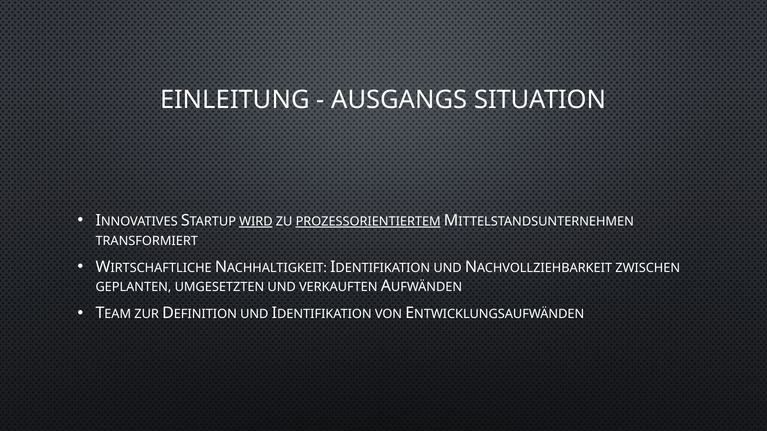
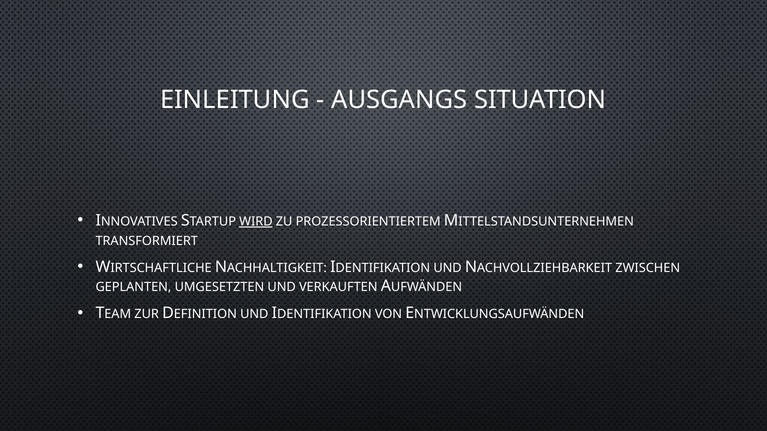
PROZESSORIENTIERTEM underline: present -> none
